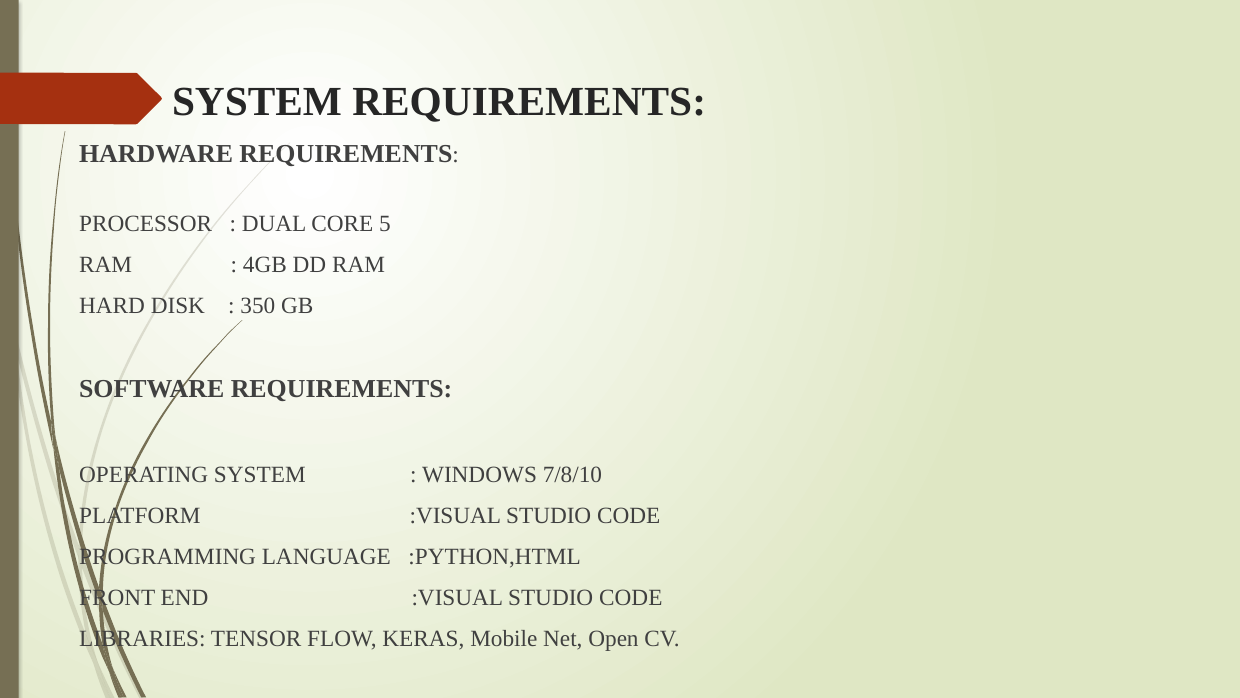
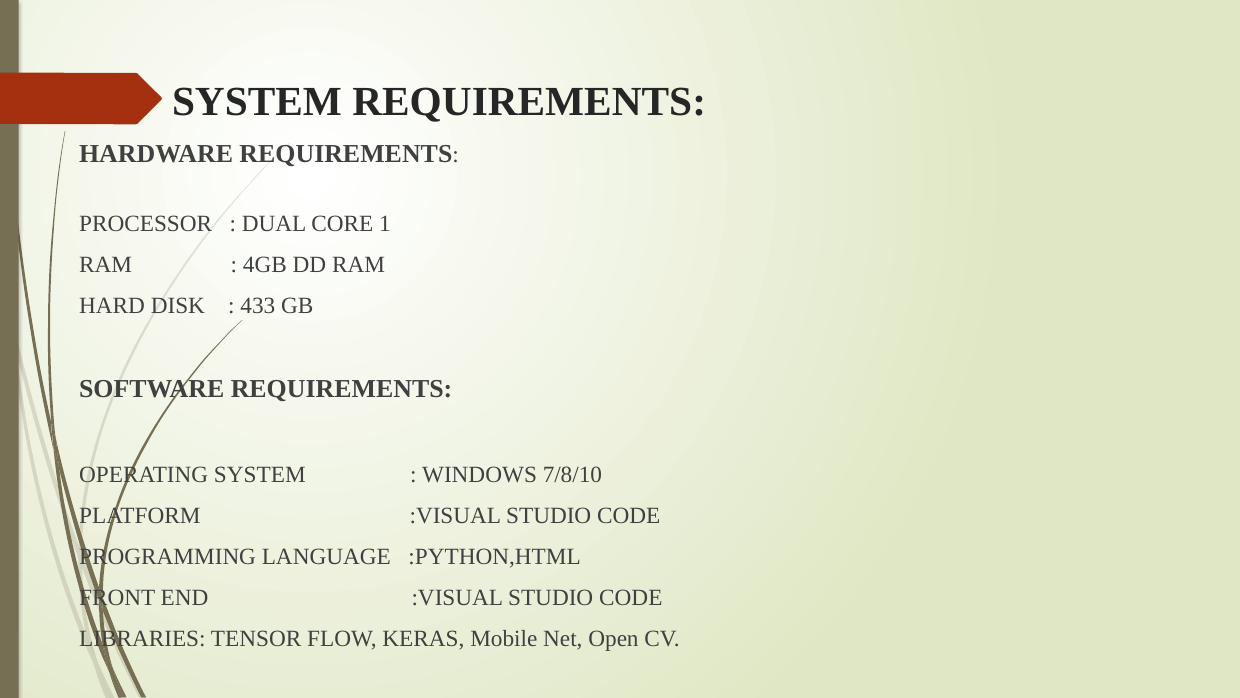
5: 5 -> 1
350: 350 -> 433
